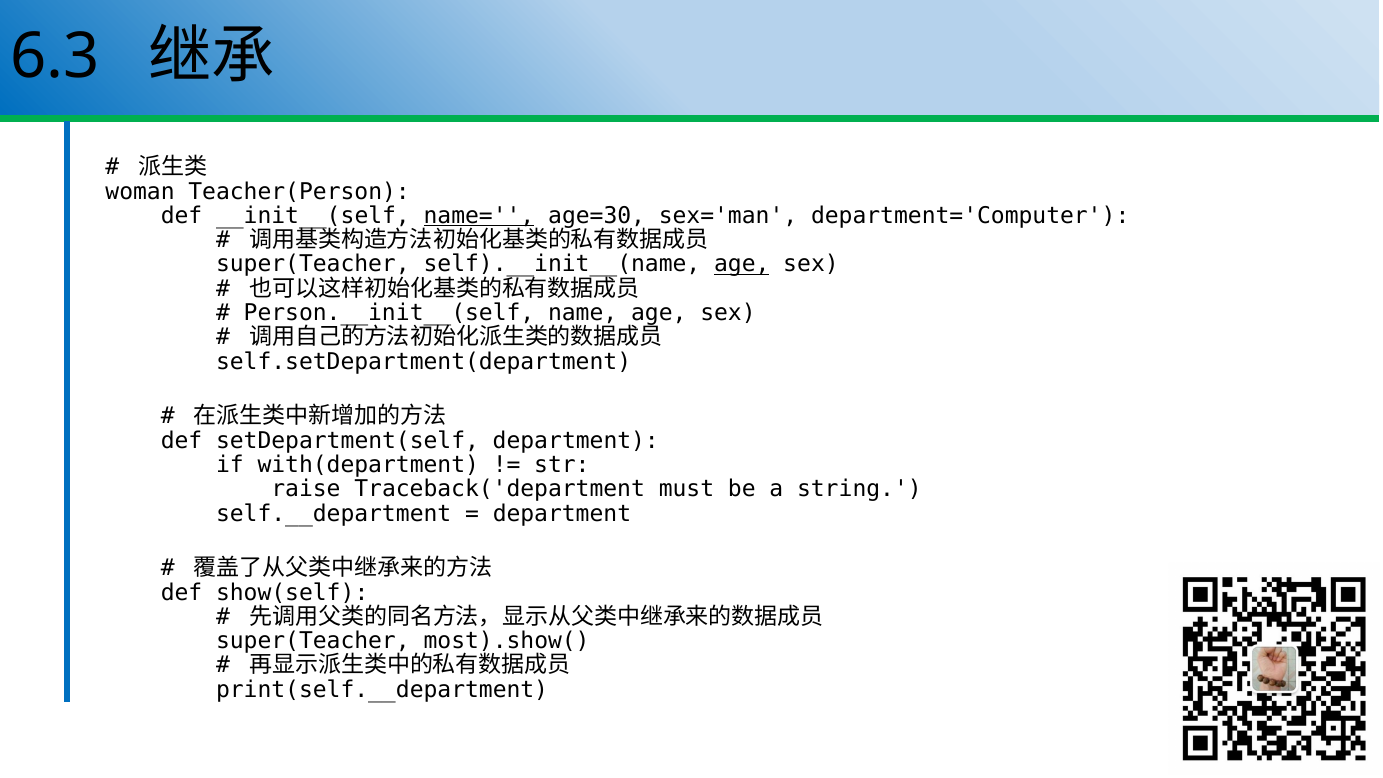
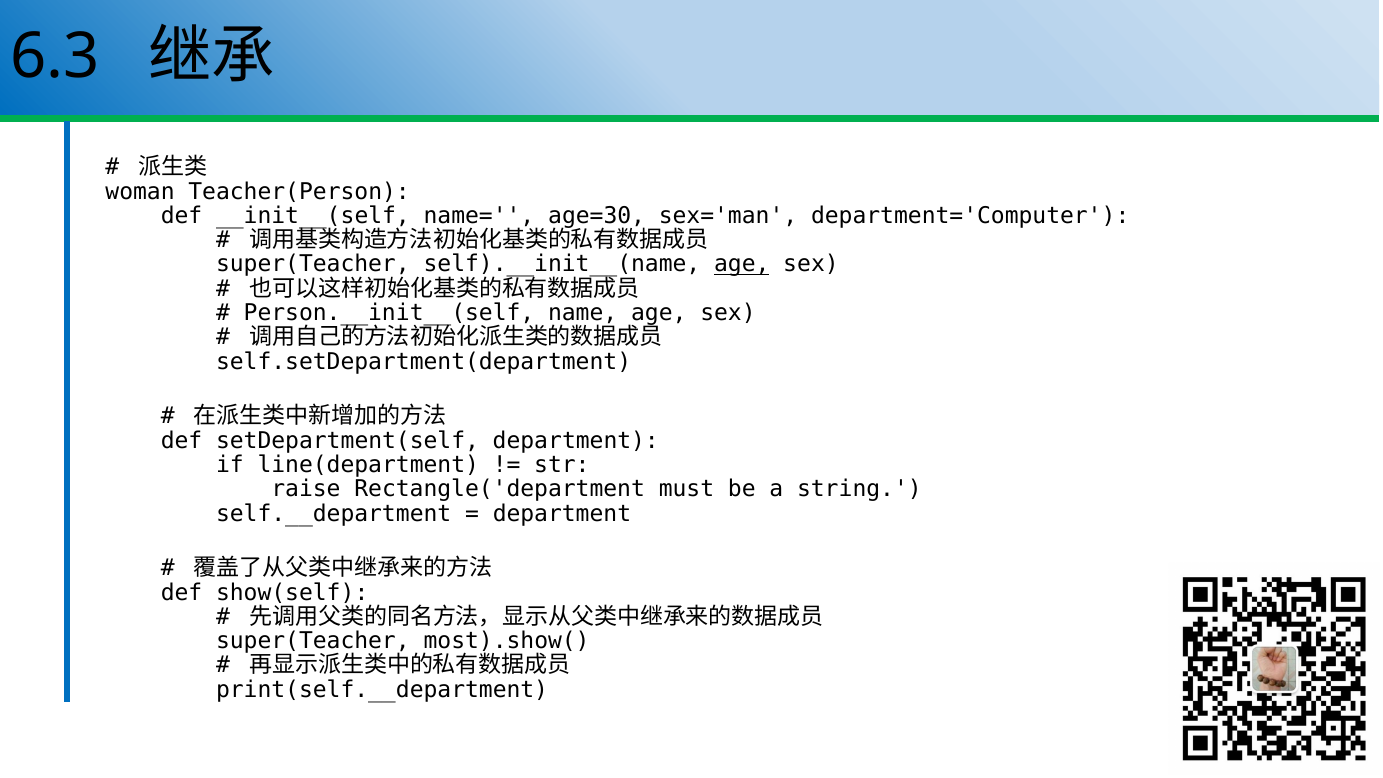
name= underline: present -> none
with(department: with(department -> line(department
Traceback('department: Traceback('department -> Rectangle('department
